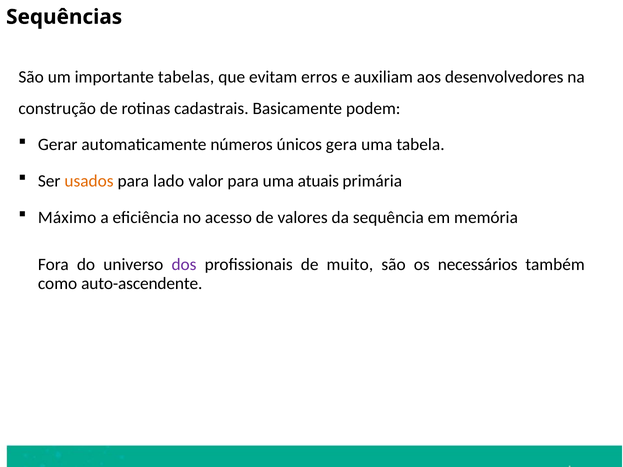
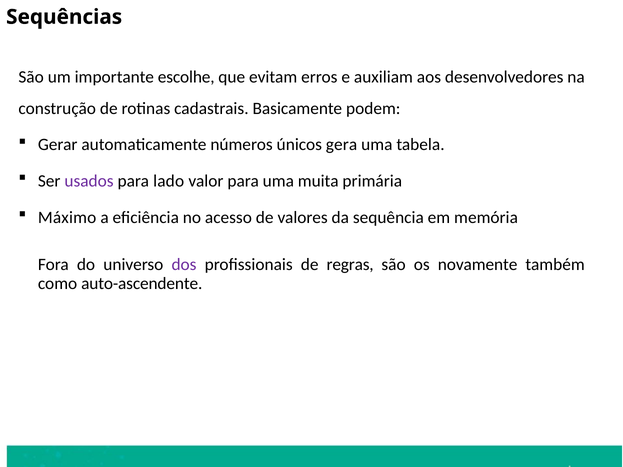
tabelas: tabelas -> escolhe
usados colour: orange -> purple
atuais: atuais -> muita
muito: muito -> regras
necessários: necessários -> novamente
